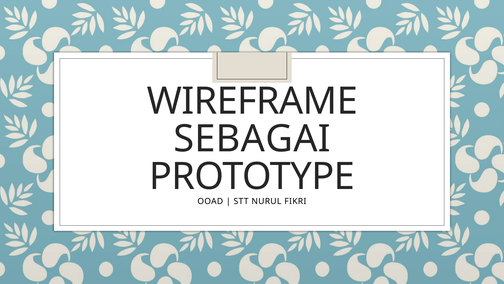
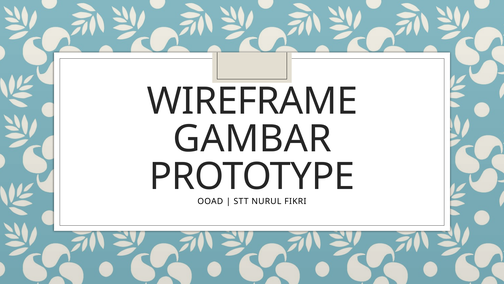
SEBAGAI: SEBAGAI -> GAMBAR
